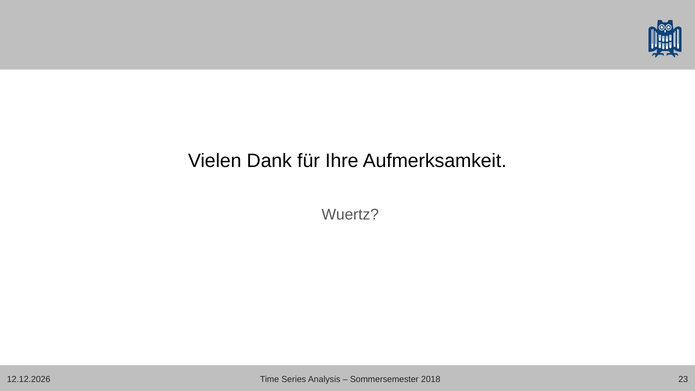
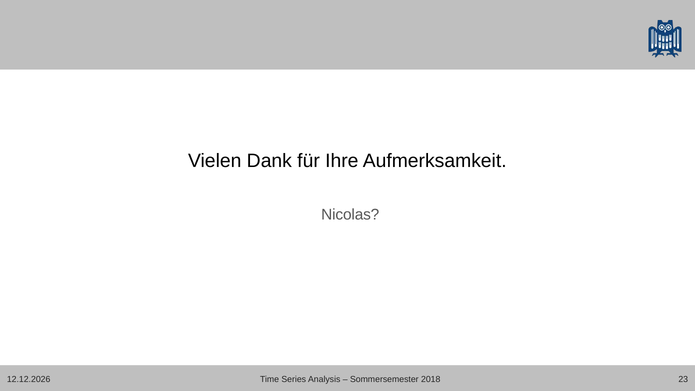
Wuertz: Wuertz -> Nicolas
